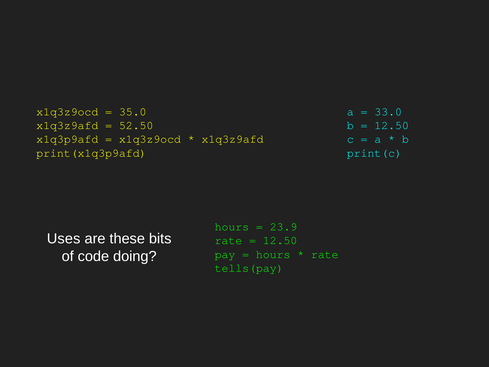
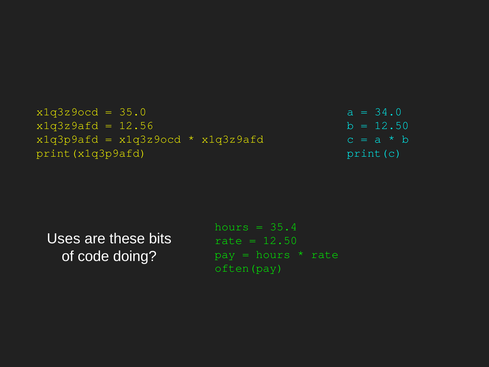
33.0: 33.0 -> 34.0
52.50: 52.50 -> 12.56
23.9: 23.9 -> 35.4
tells(pay: tells(pay -> often(pay
